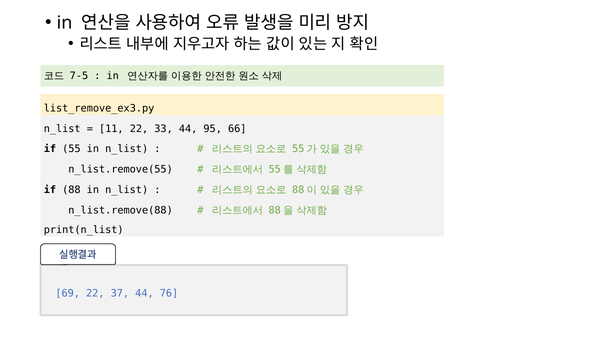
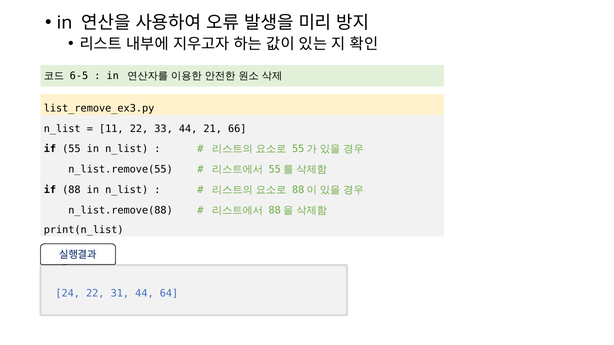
7-5: 7-5 -> 6-5
95: 95 -> 21
69: 69 -> 24
37: 37 -> 31
76: 76 -> 64
